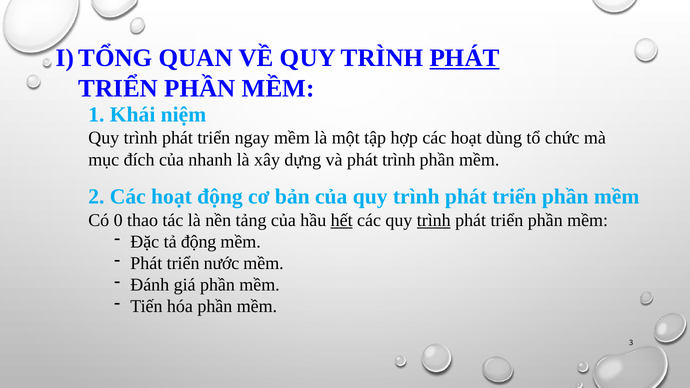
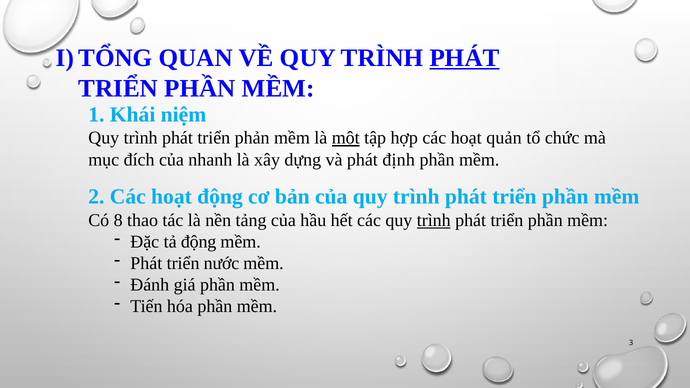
ngay: ngay -> phản
một underline: none -> present
dùng: dùng -> quản
phát trình: trình -> định
0: 0 -> 8
hết underline: present -> none
